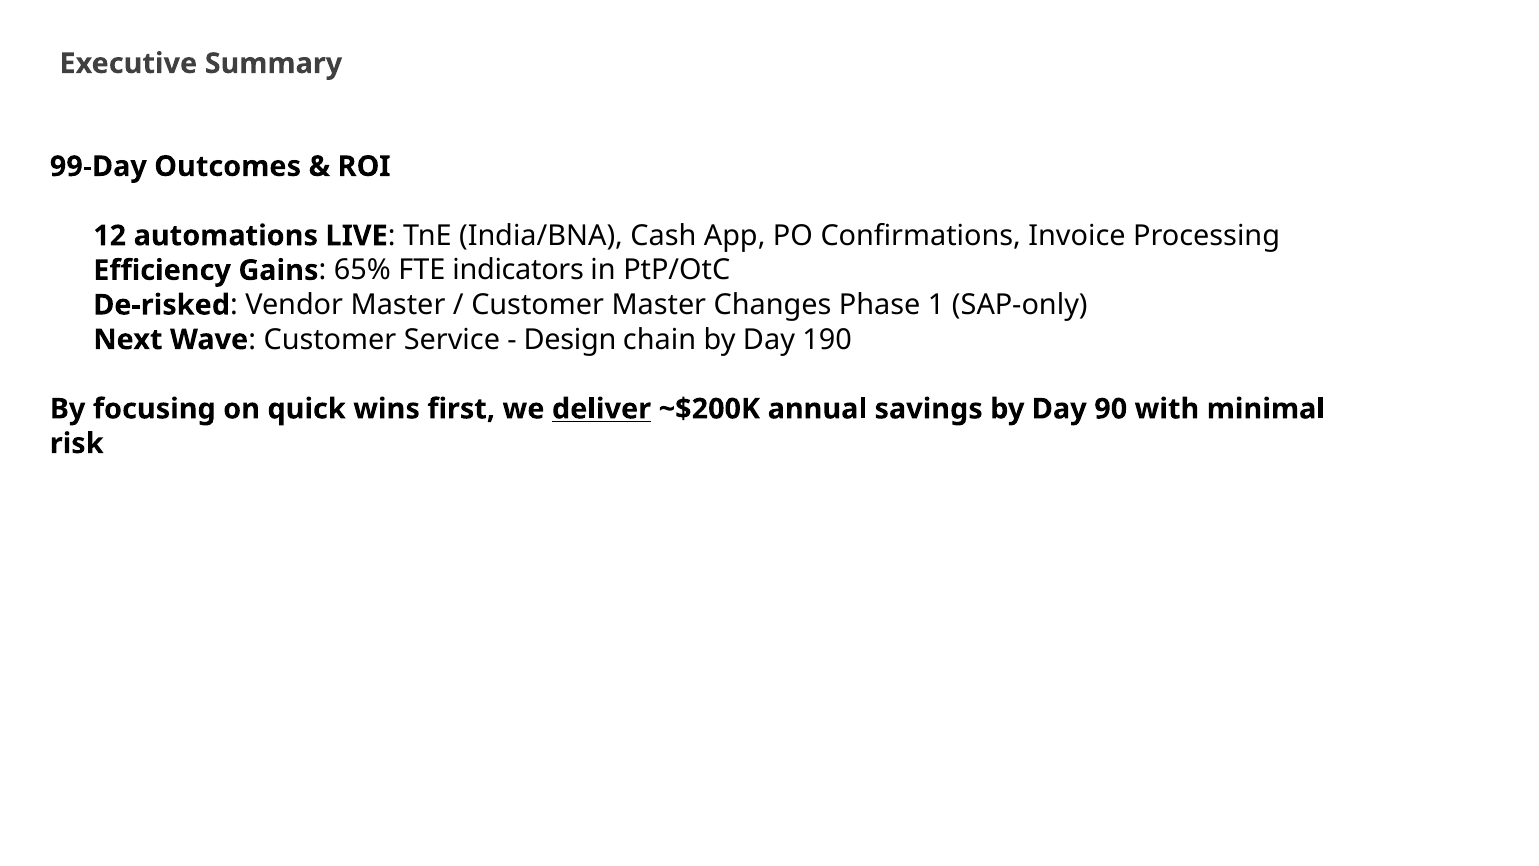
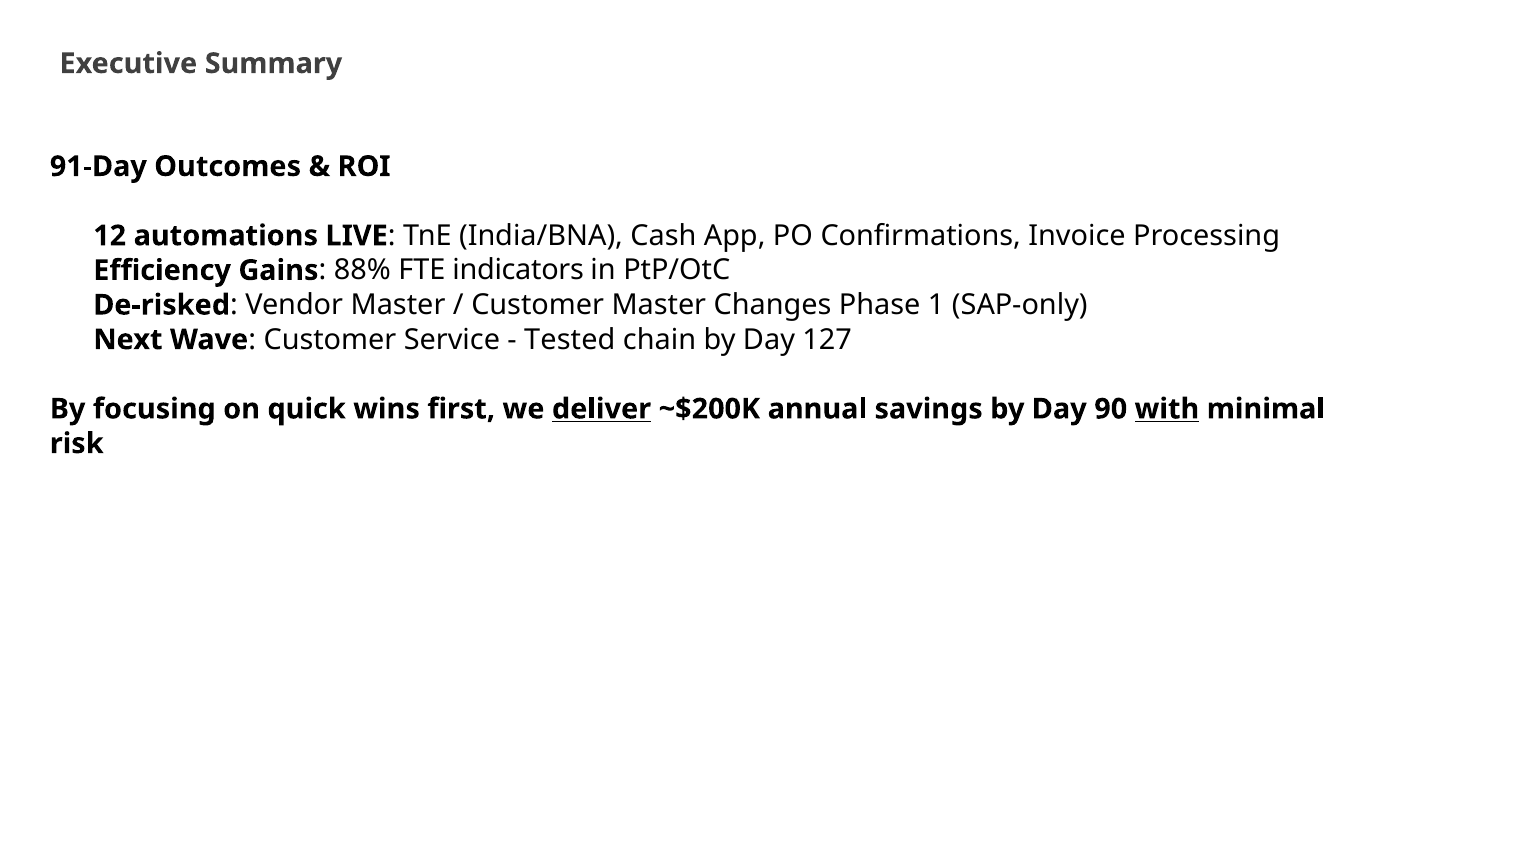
99-Day: 99-Day -> 91-Day
65%: 65% -> 88%
Design: Design -> Tested
190: 190 -> 127
with underline: none -> present
